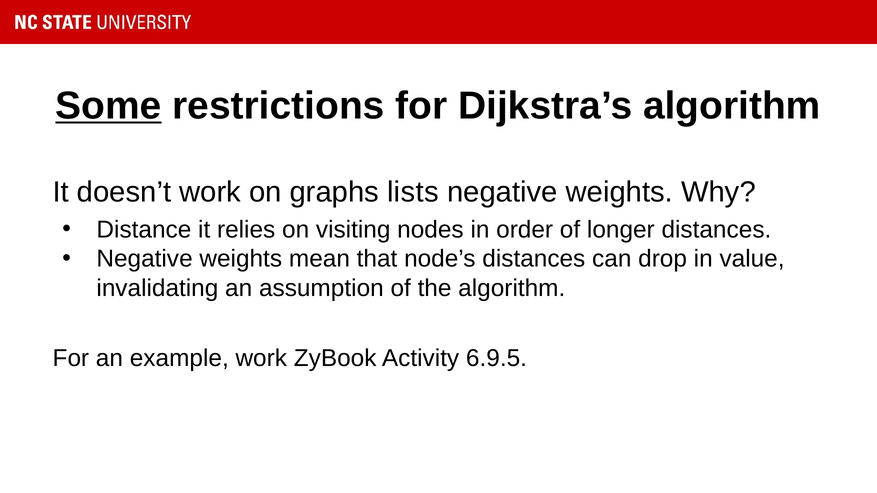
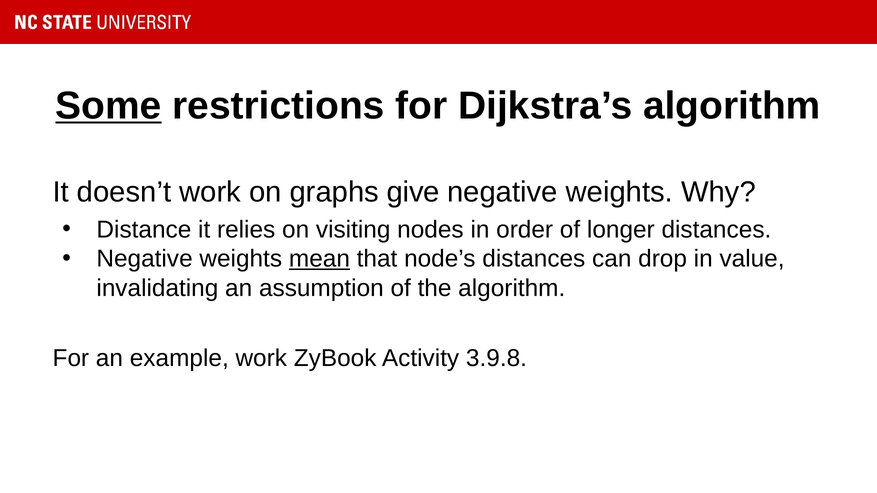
lists: lists -> give
mean underline: none -> present
6.9.5: 6.9.5 -> 3.9.8
